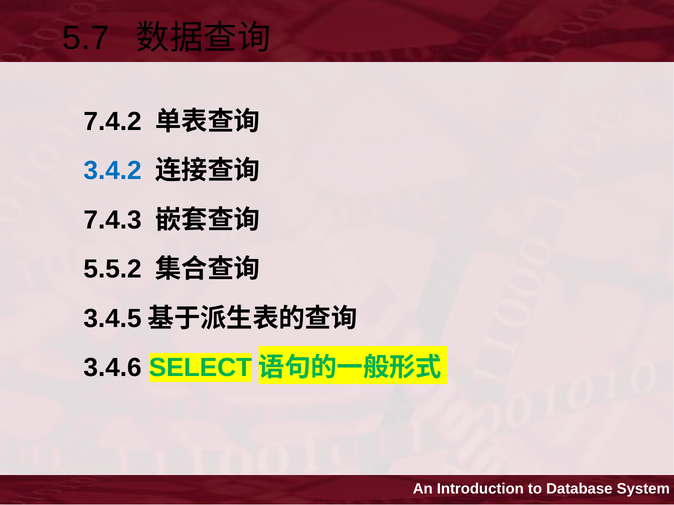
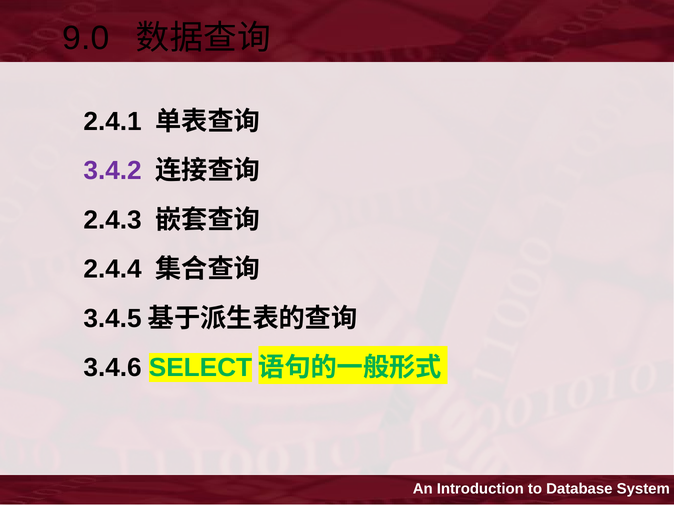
5.7: 5.7 -> 9.0
7.4.2: 7.4.2 -> 2.4.1
3.4.2 colour: blue -> purple
7.4.3: 7.4.3 -> 2.4.3
5.5.2: 5.5.2 -> 2.4.4
